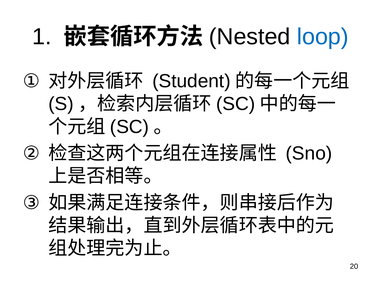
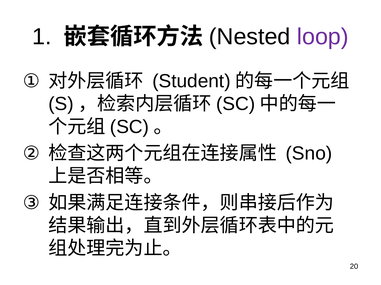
loop colour: blue -> purple
